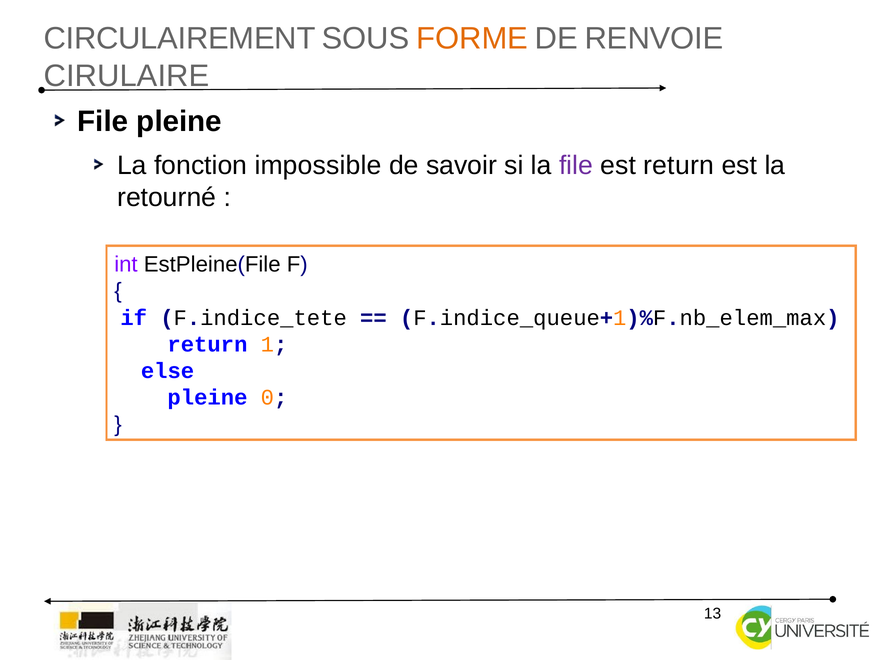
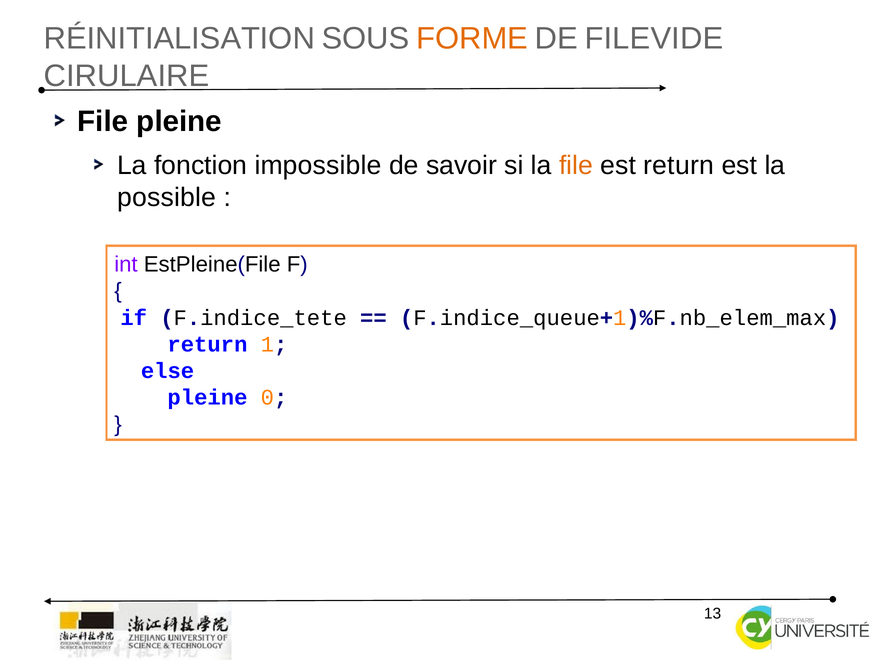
CIRCULAIREMENT: CIRCULAIREMENT -> RÉINITIALISATION
RENVOIE: RENVOIE -> FILEVIDE
file at (576, 165) colour: purple -> orange
retourné: retourné -> possible
